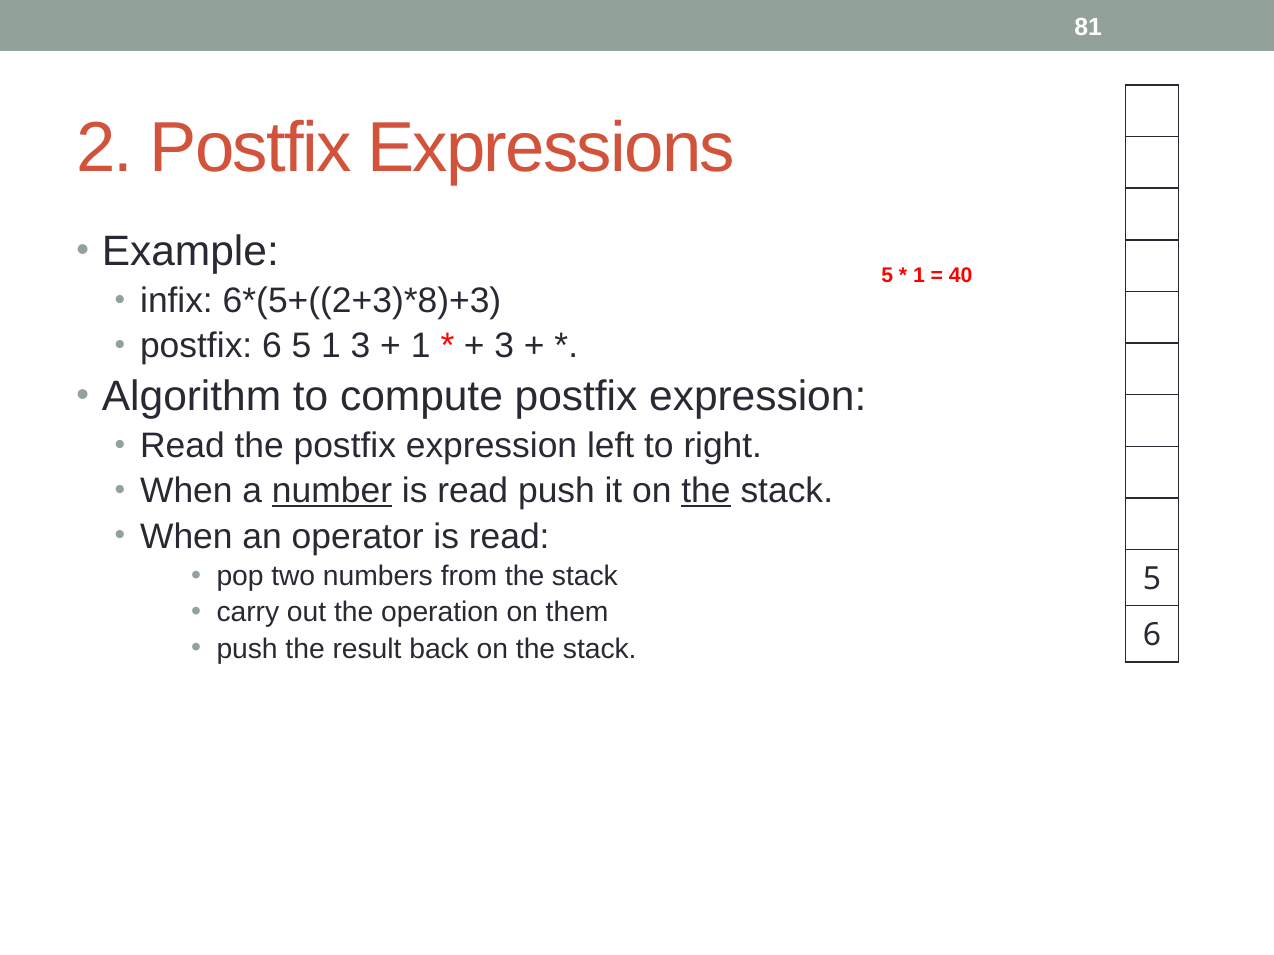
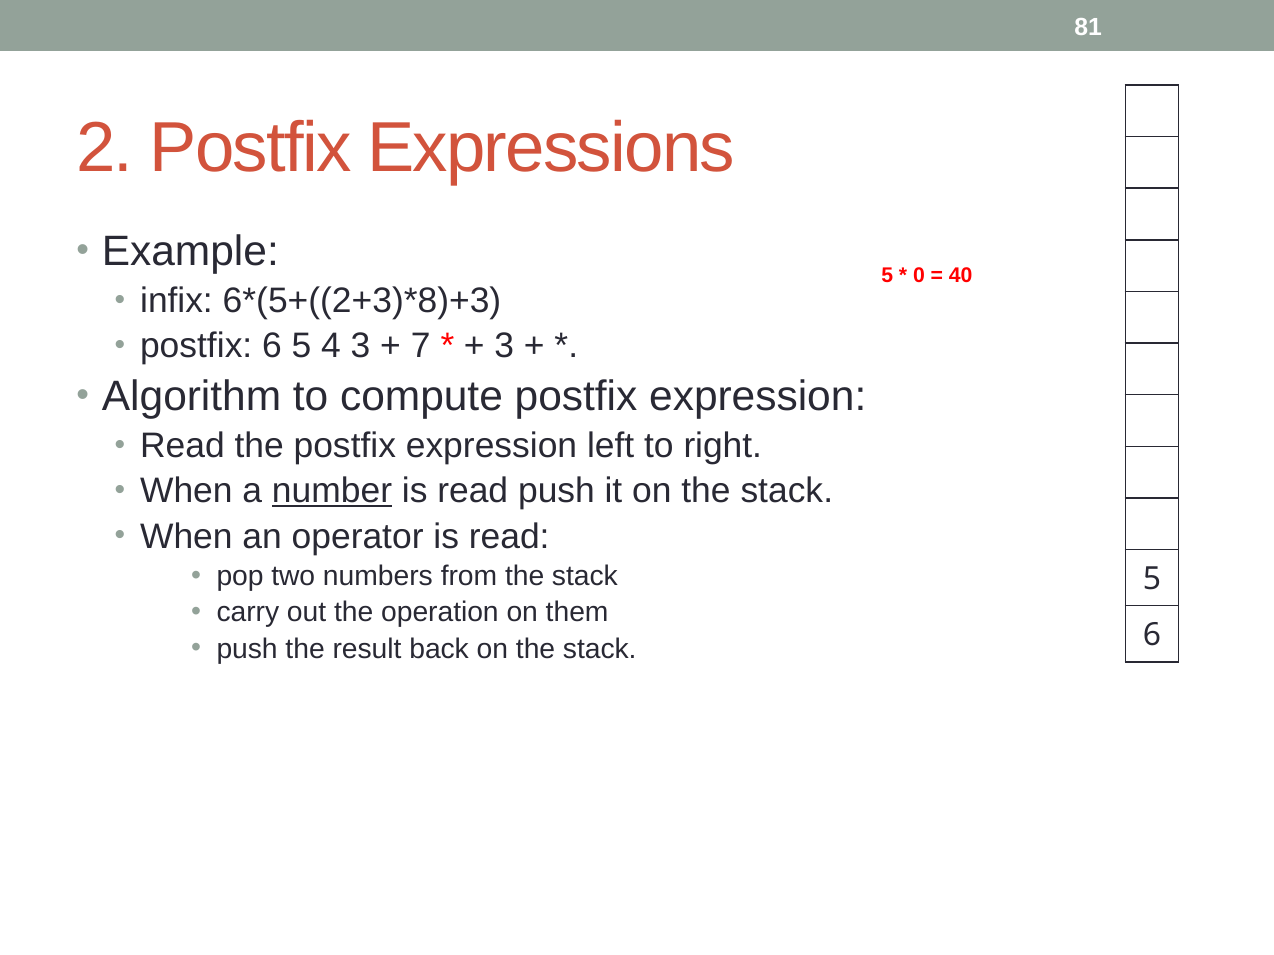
1 at (919, 275): 1 -> 0
5 1: 1 -> 4
1 at (421, 346): 1 -> 7
the at (706, 491) underline: present -> none
